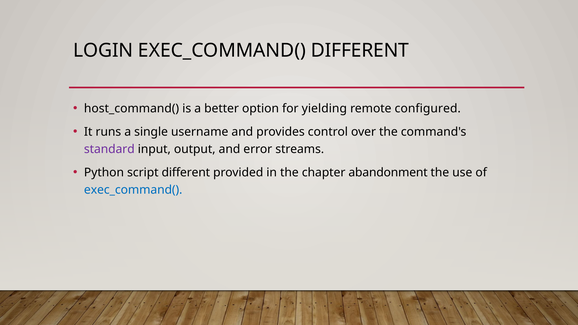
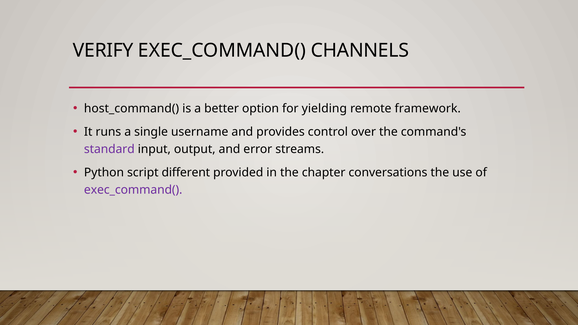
LOGIN: LOGIN -> VERIFY
EXEC_COMMAND( DIFFERENT: DIFFERENT -> CHANNELS
configured: configured -> framework
abandonment: abandonment -> conversations
exec_command( at (133, 190) colour: blue -> purple
